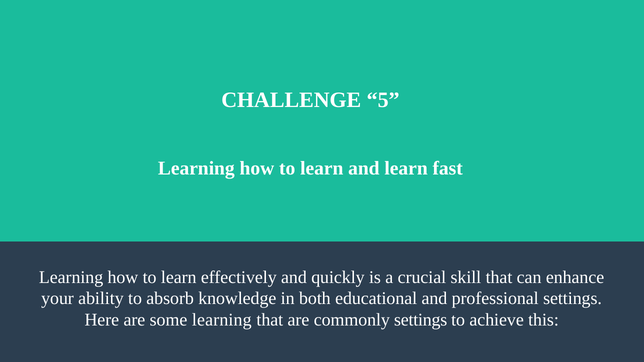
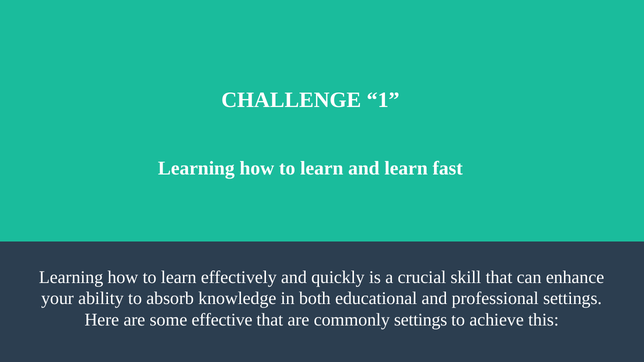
5: 5 -> 1
some learning: learning -> effective
